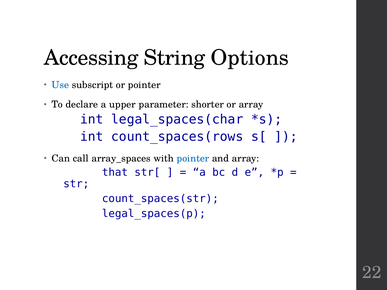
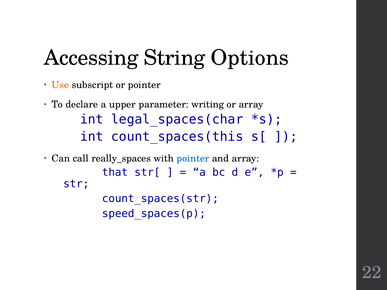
Use colour: blue -> orange
shorter: shorter -> writing
count_spaces(rows: count_spaces(rows -> count_spaces(this
array_spaces: array_spaces -> really_spaces
legal_spaces(p: legal_spaces(p -> speed_spaces(p
